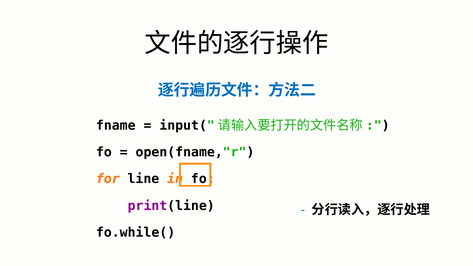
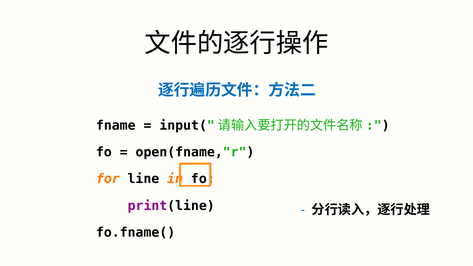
fo.while(: fo.while( -> fo.fname(
